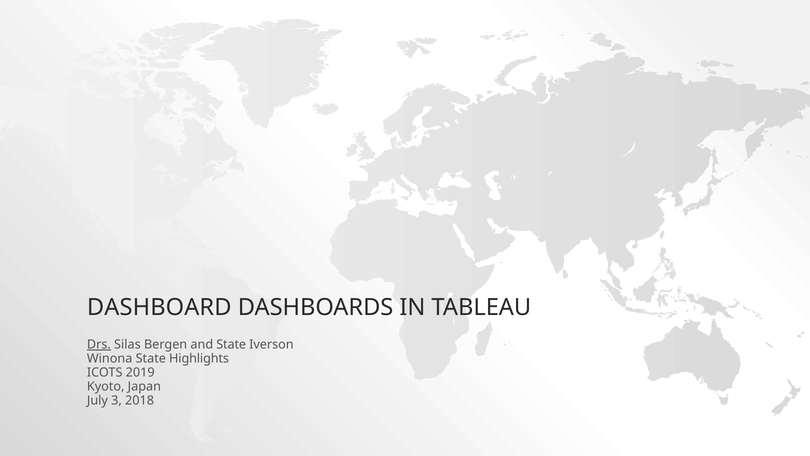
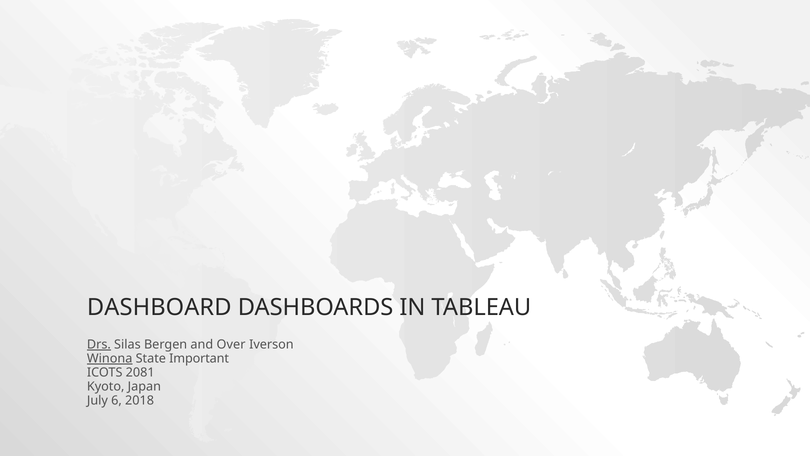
and State: State -> Over
Winona underline: none -> present
Highlights: Highlights -> Important
2019: 2019 -> 2081
3: 3 -> 6
